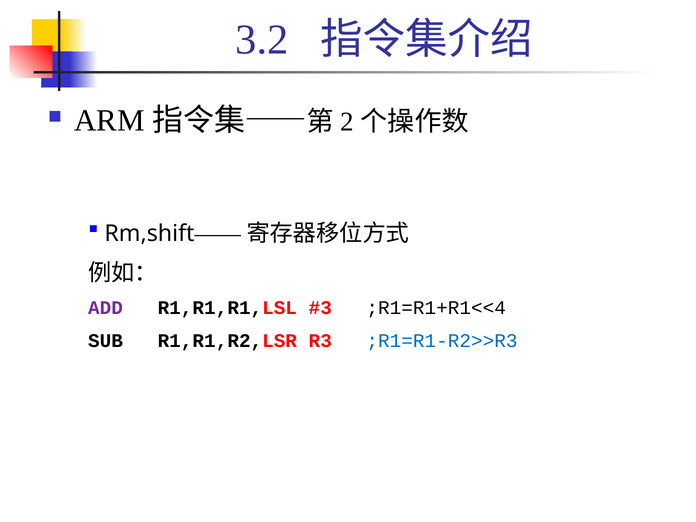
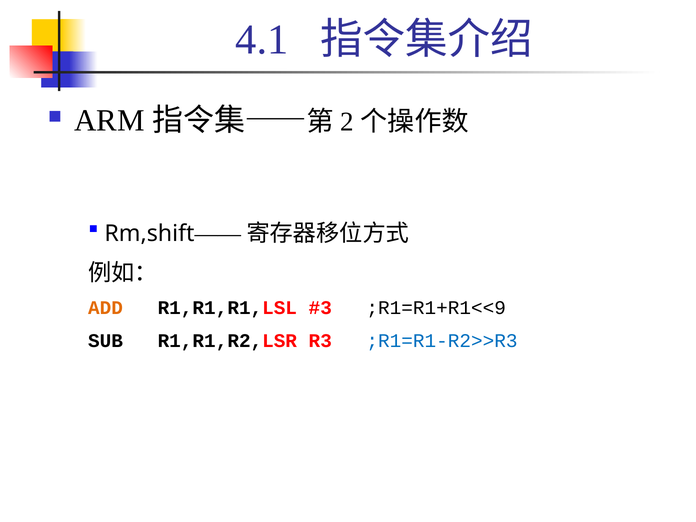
3.2: 3.2 -> 4.1
ADD colour: purple -> orange
;R1=R1+R1<<4: ;R1=R1+R1<<4 -> ;R1=R1+R1<<9
